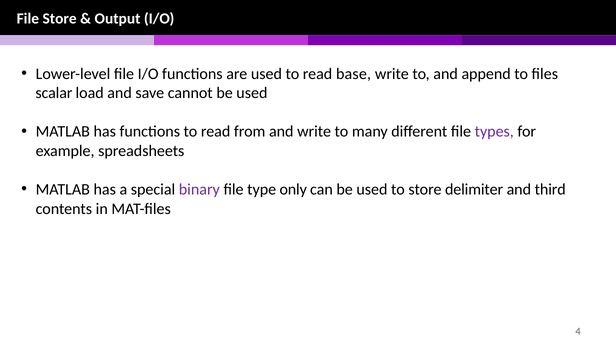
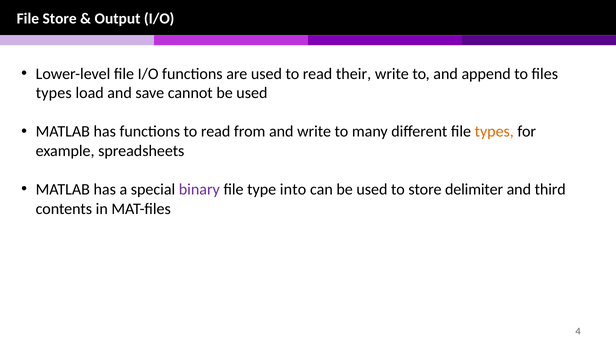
base: base -> their
scalar at (54, 93): scalar -> types
types at (494, 131) colour: purple -> orange
only: only -> into
